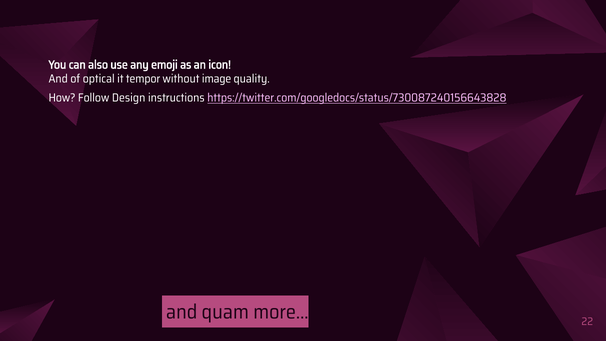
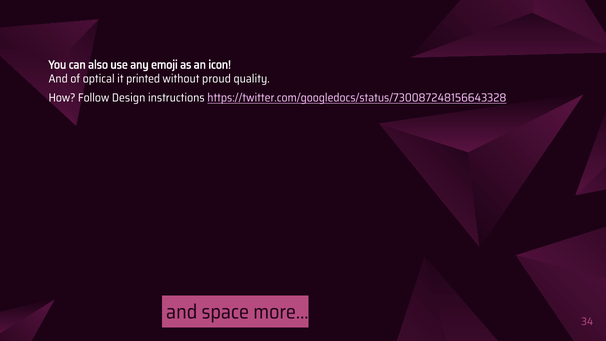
tempor: tempor -> printed
image: image -> proud
https://twitter.com/googledocs/status/730087240156643828: https://twitter.com/googledocs/status/730087240156643828 -> https://twitter.com/googledocs/status/730087248156643328
quam: quam -> space
22: 22 -> 34
